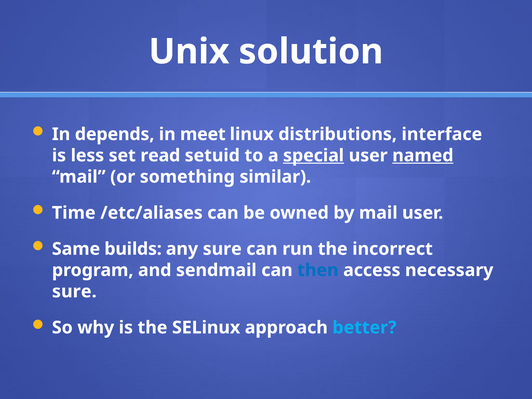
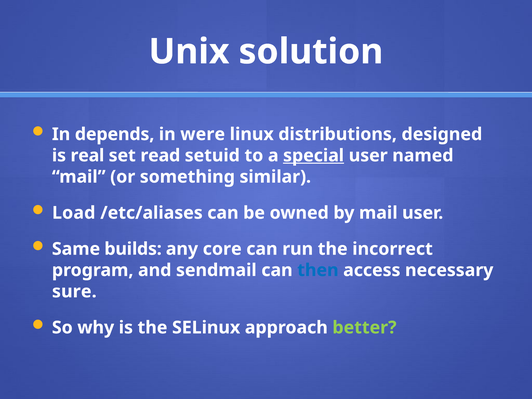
meet: meet -> were
interface: interface -> designed
less: less -> real
named underline: present -> none
Time: Time -> Load
any sure: sure -> core
better colour: light blue -> light green
